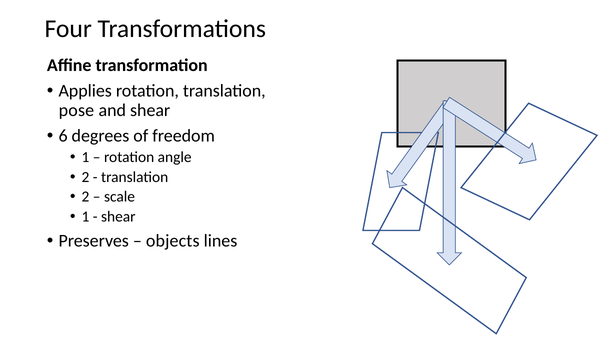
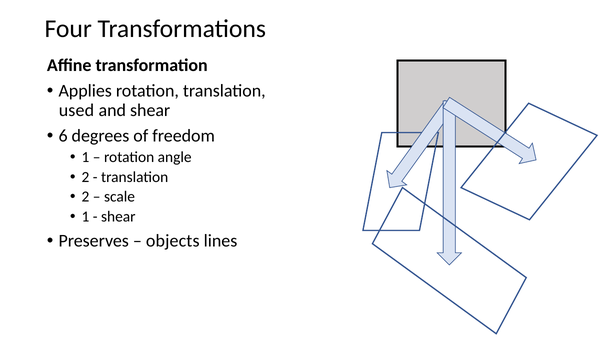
pose: pose -> used
